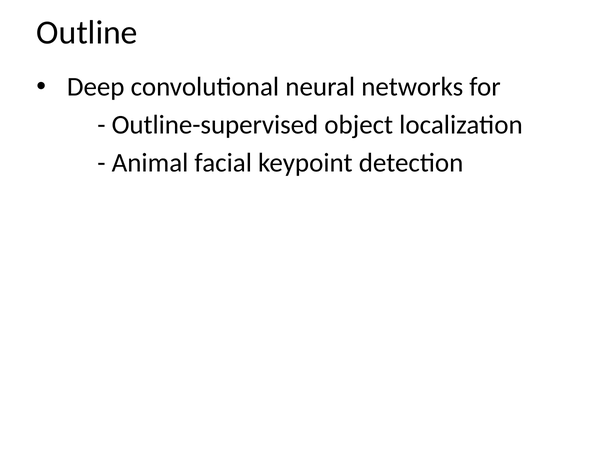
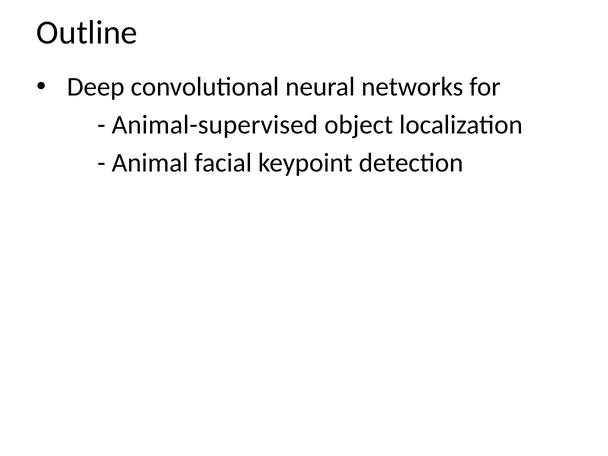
Outline-supervised: Outline-supervised -> Animal-supervised
